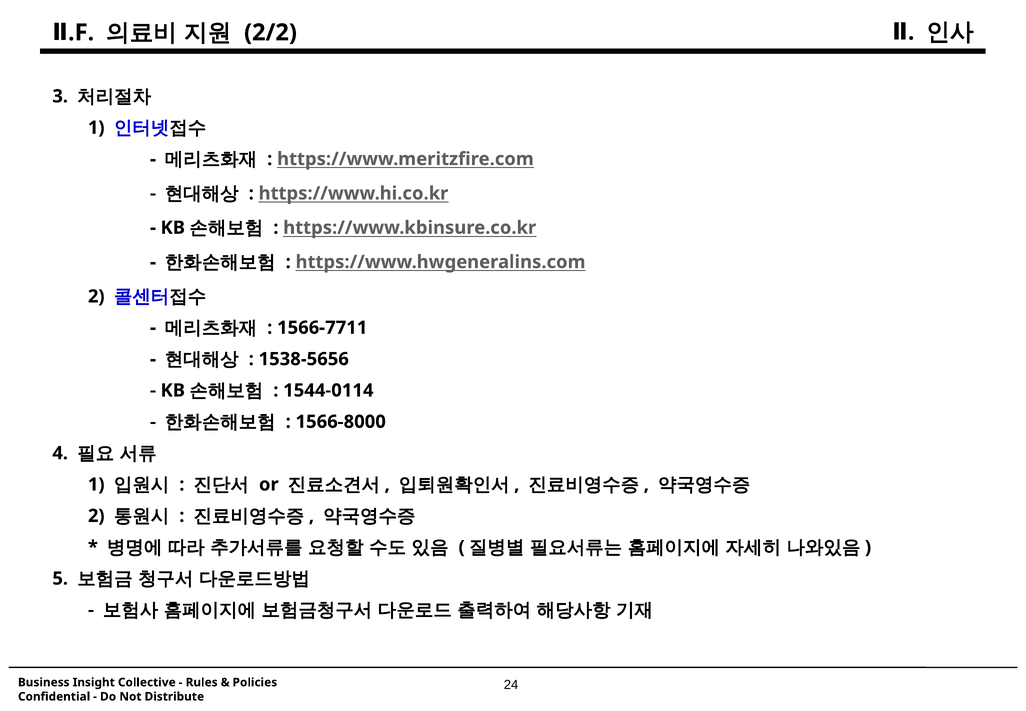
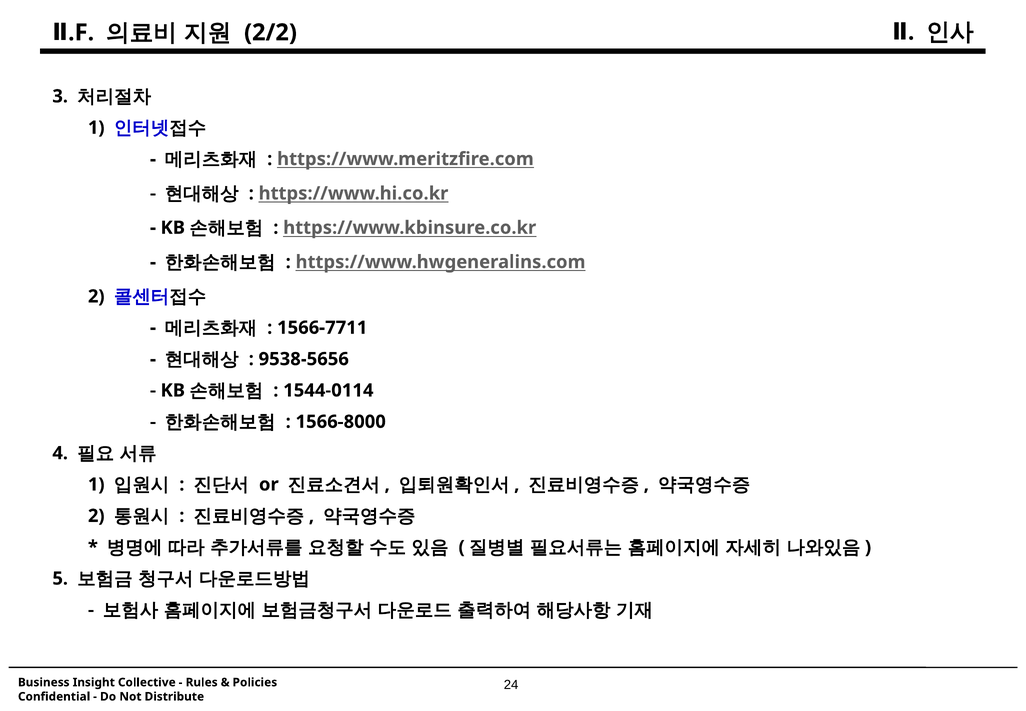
1538-5656: 1538-5656 -> 9538-5656
